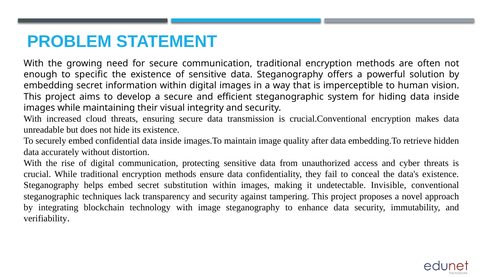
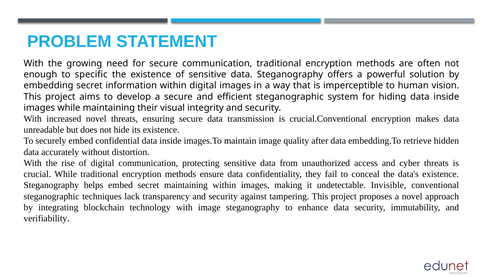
increased cloud: cloud -> novel
secret substitution: substitution -> maintaining
